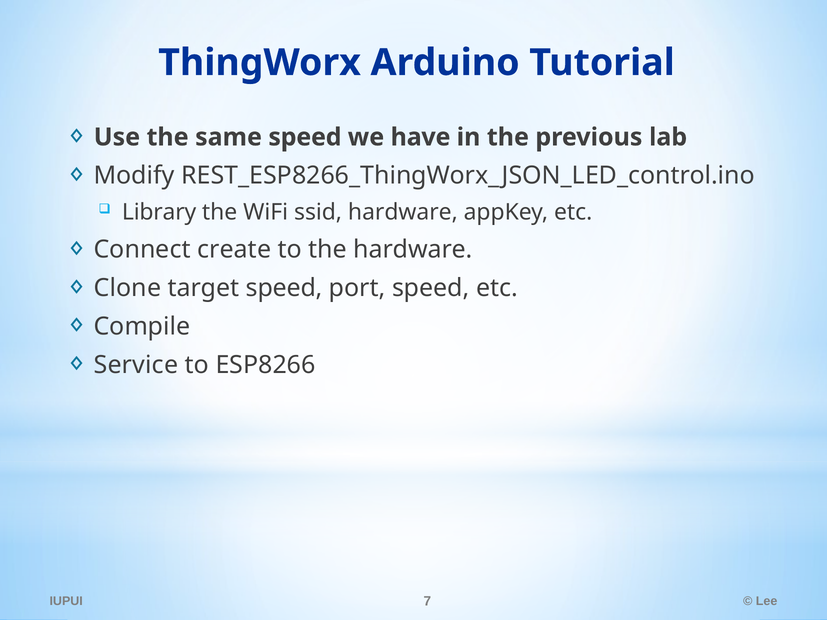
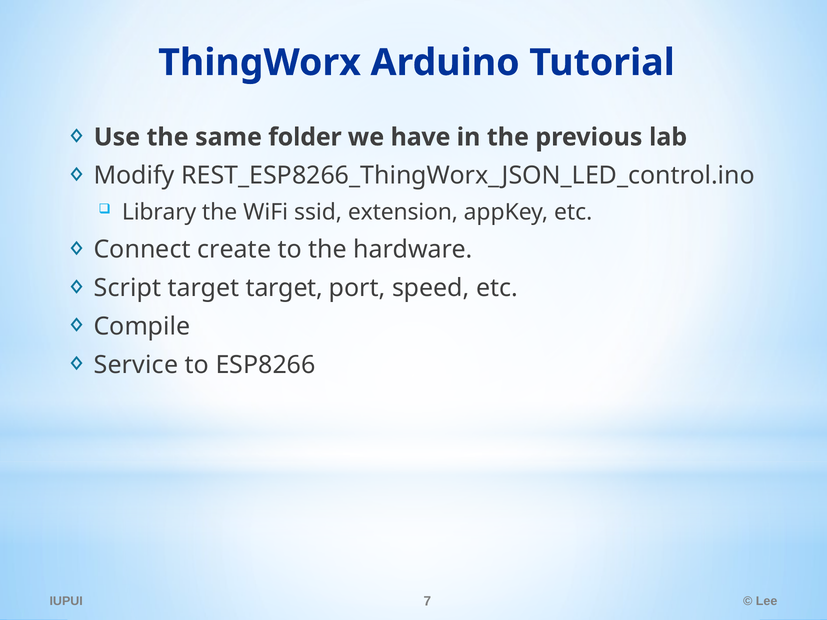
same speed: speed -> folder
ssid hardware: hardware -> extension
Clone: Clone -> Script
target speed: speed -> target
